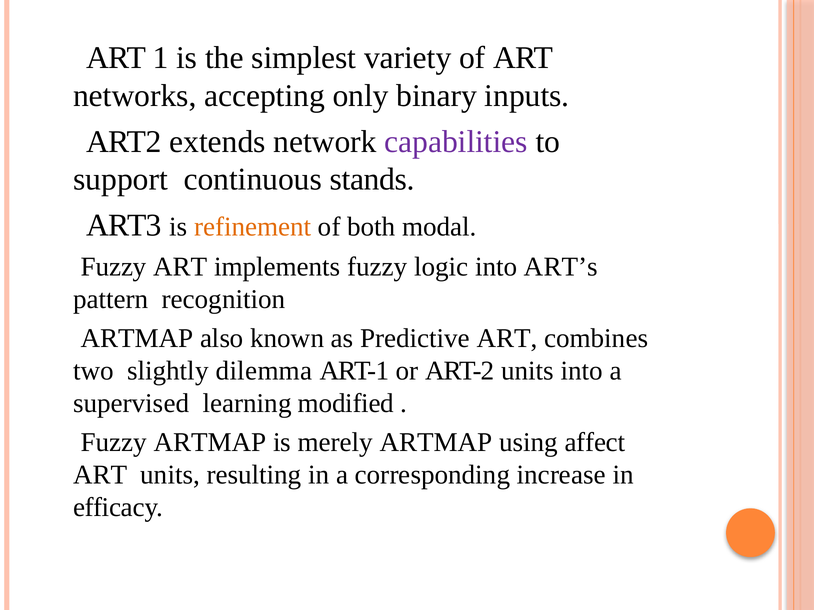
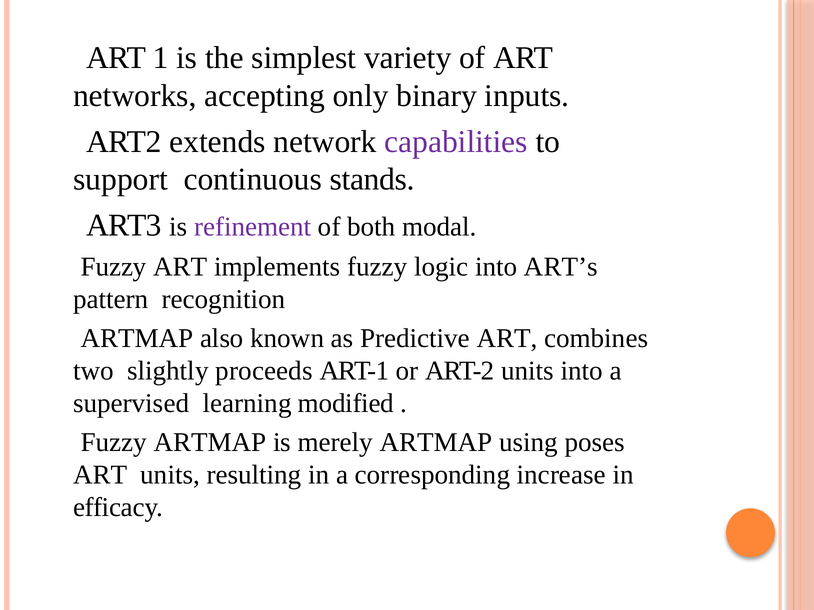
refinement colour: orange -> purple
dilemma: dilemma -> proceeds
affect: affect -> poses
